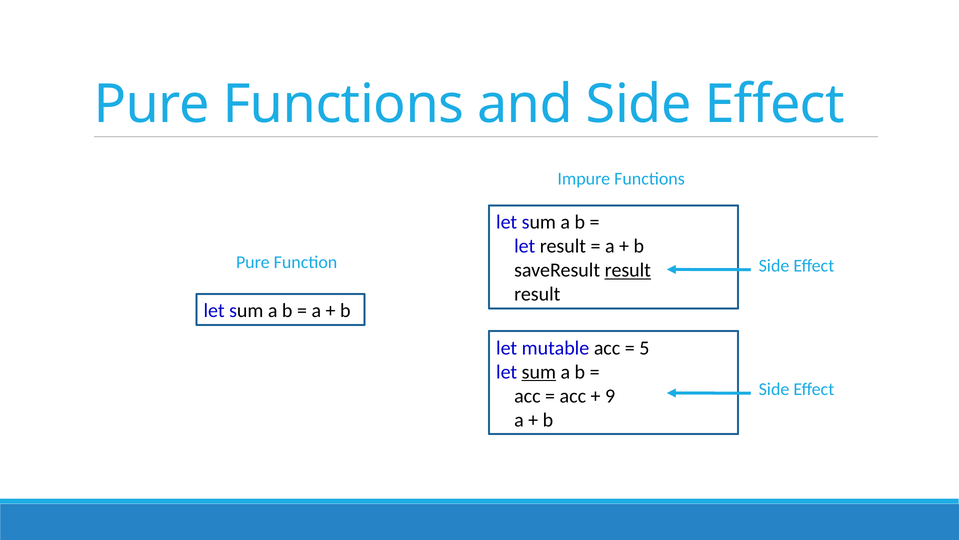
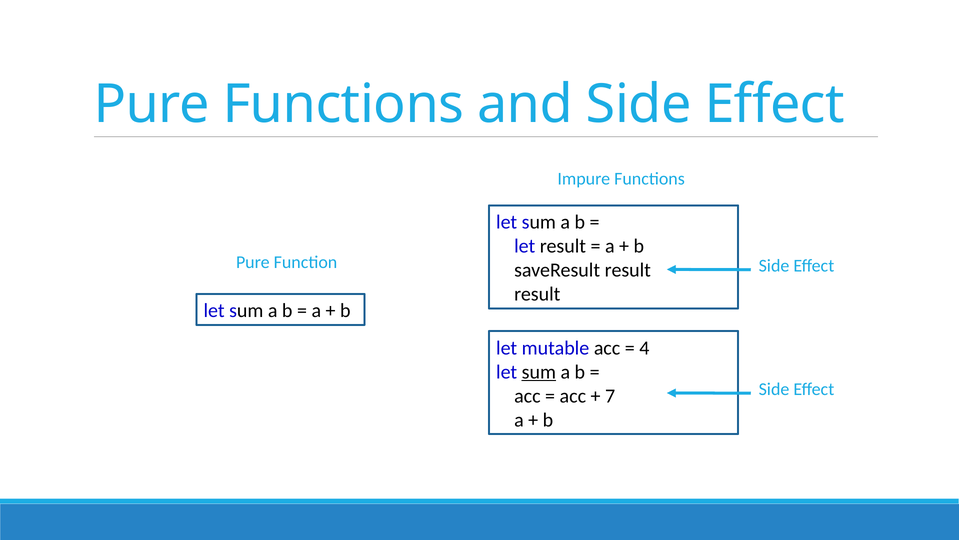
result at (628, 270) underline: present -> none
5: 5 -> 4
9: 9 -> 7
